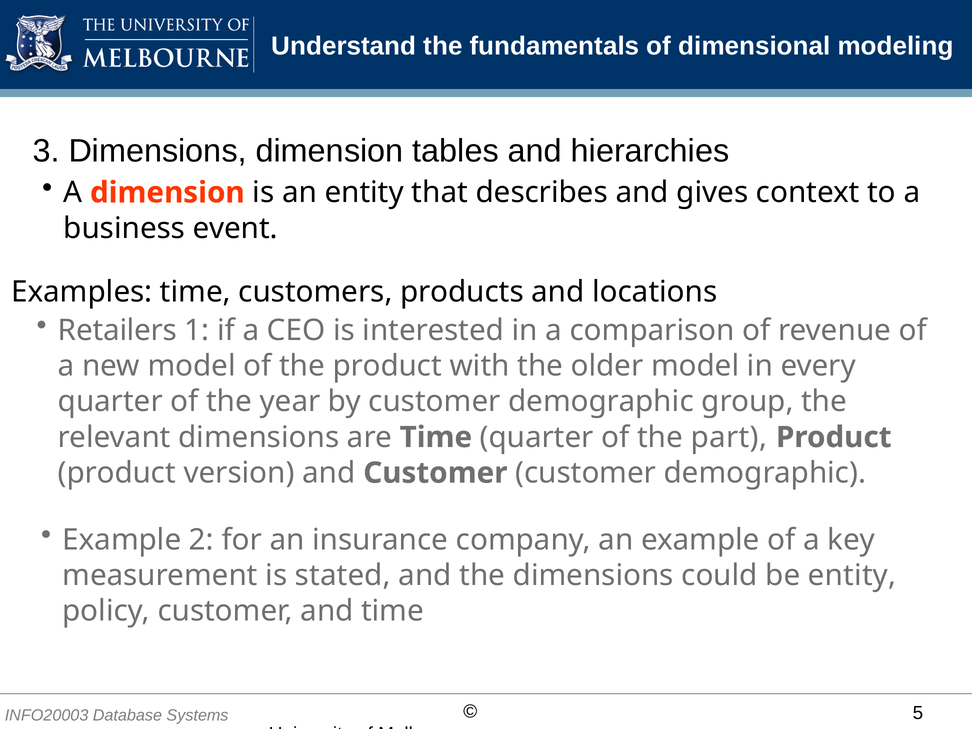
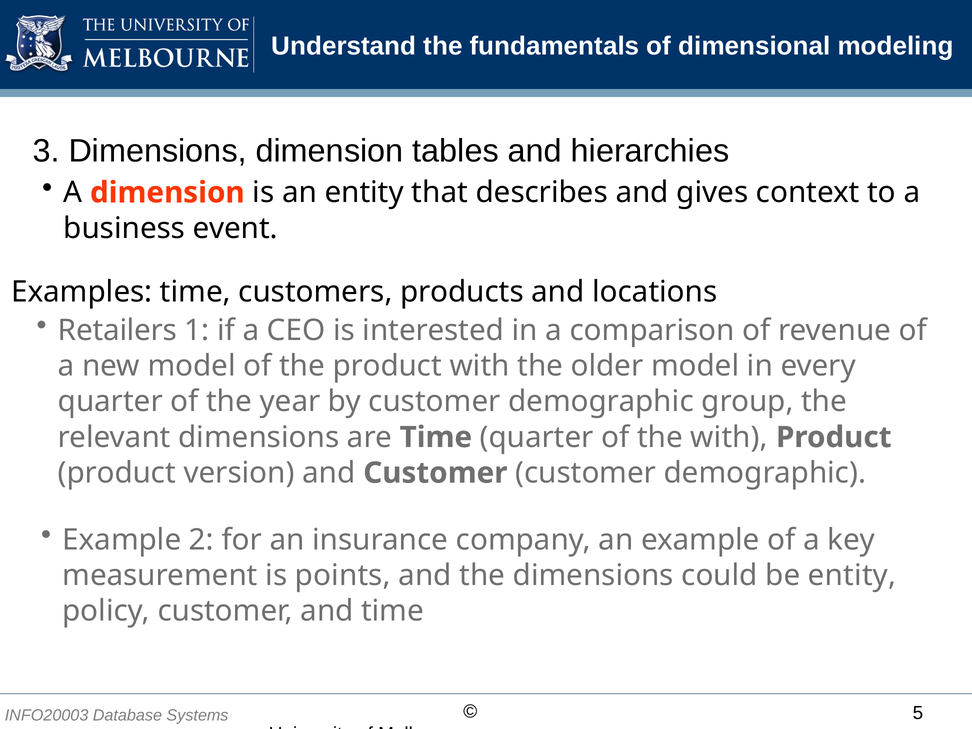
the part: part -> with
stated: stated -> points
